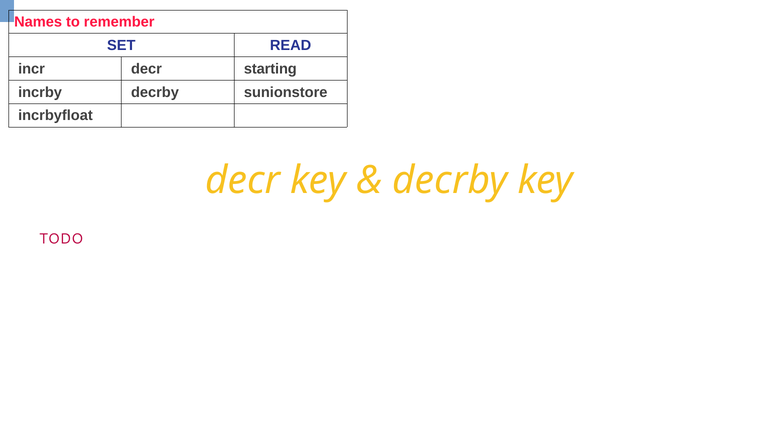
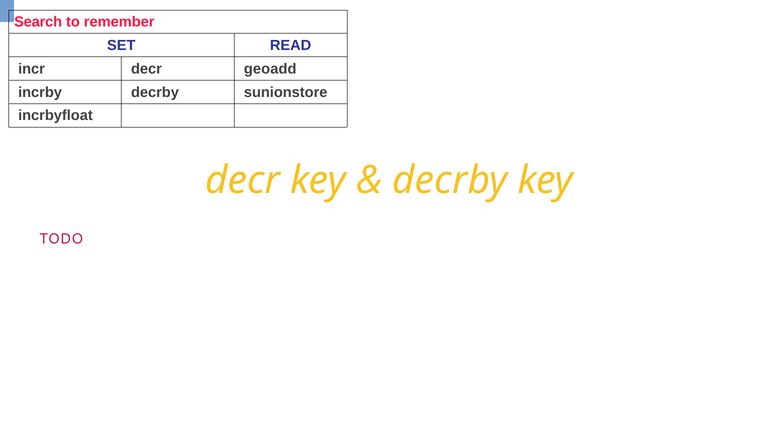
Names: Names -> Search
starting: starting -> geoadd
